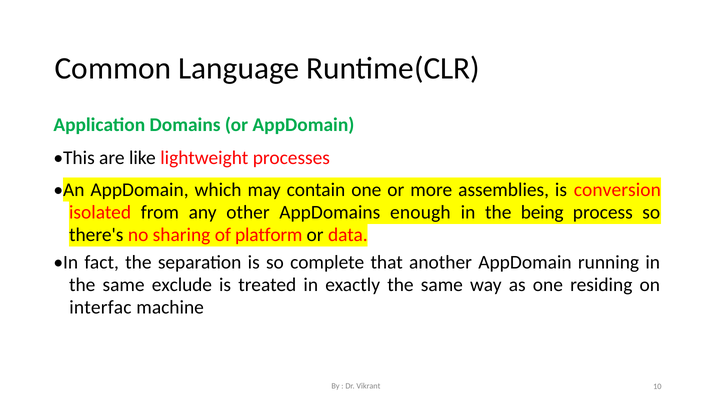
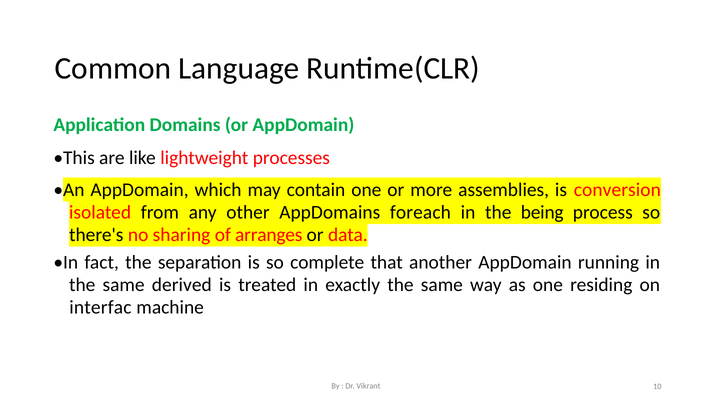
enough: enough -> foreach
platform: platform -> arranges
exclude: exclude -> derived
